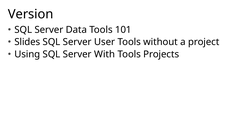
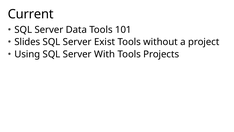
Version: Version -> Current
User: User -> Exist
